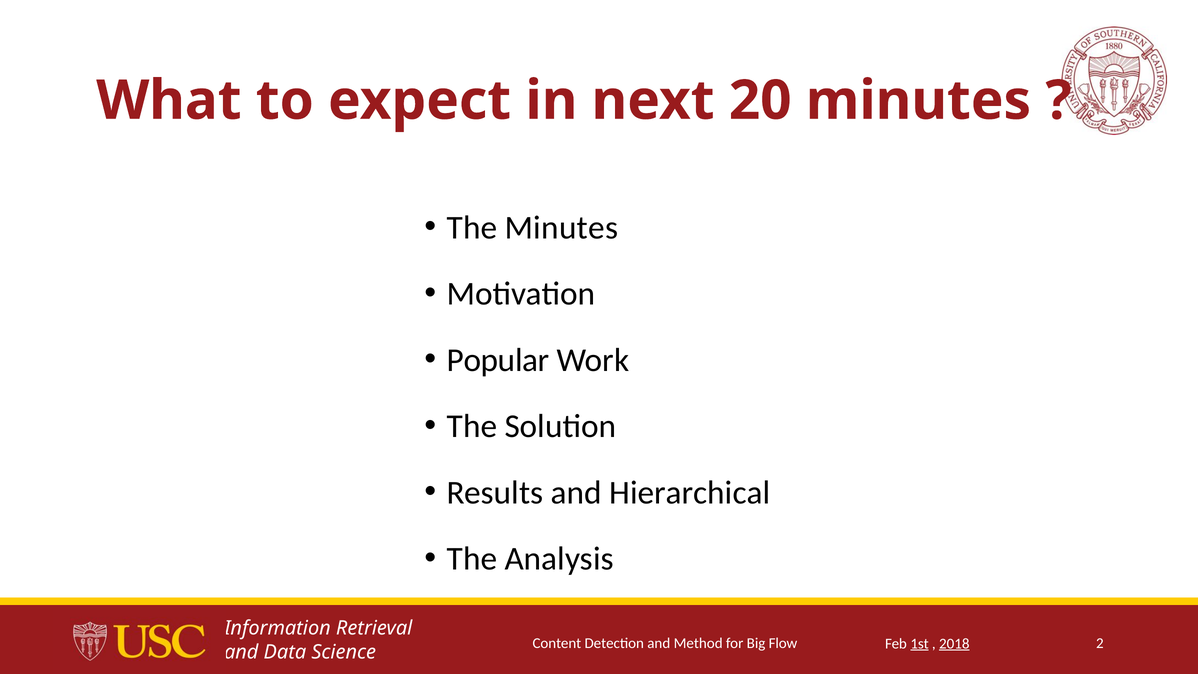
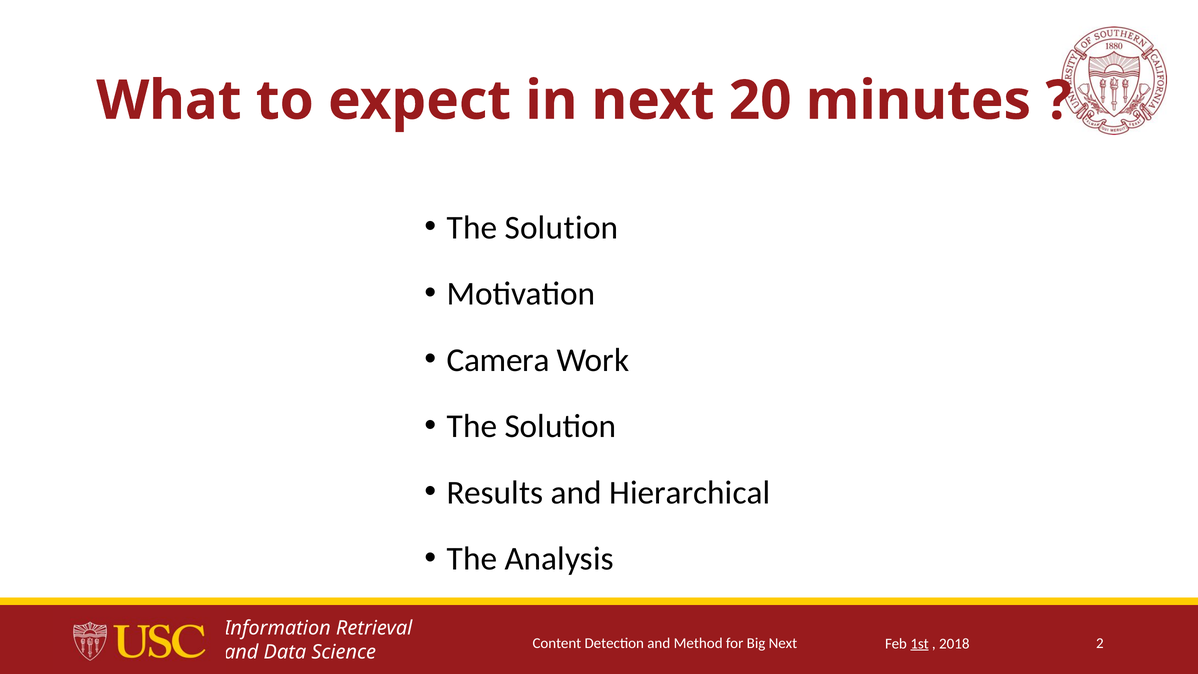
Minutes at (561, 228): Minutes -> Solution
Popular: Popular -> Camera
Big Flow: Flow -> Next
2018 underline: present -> none
